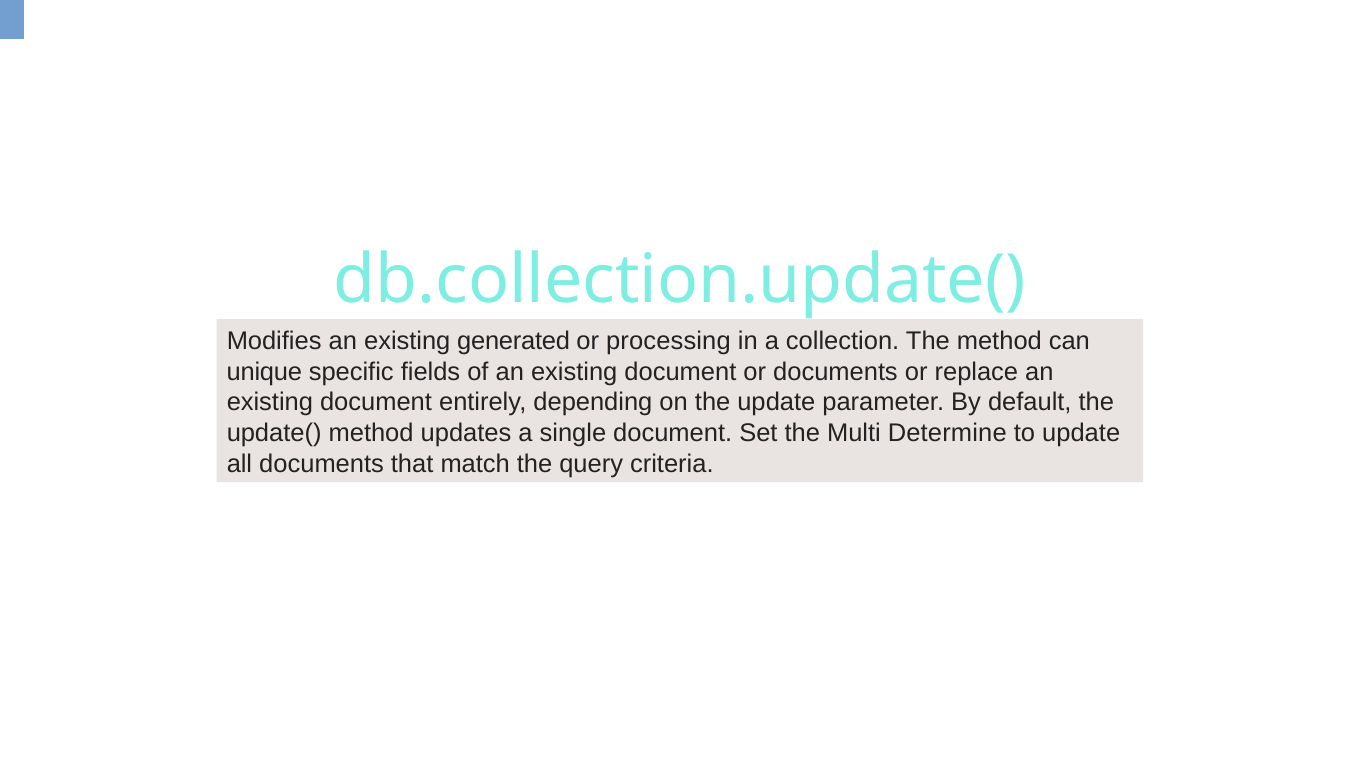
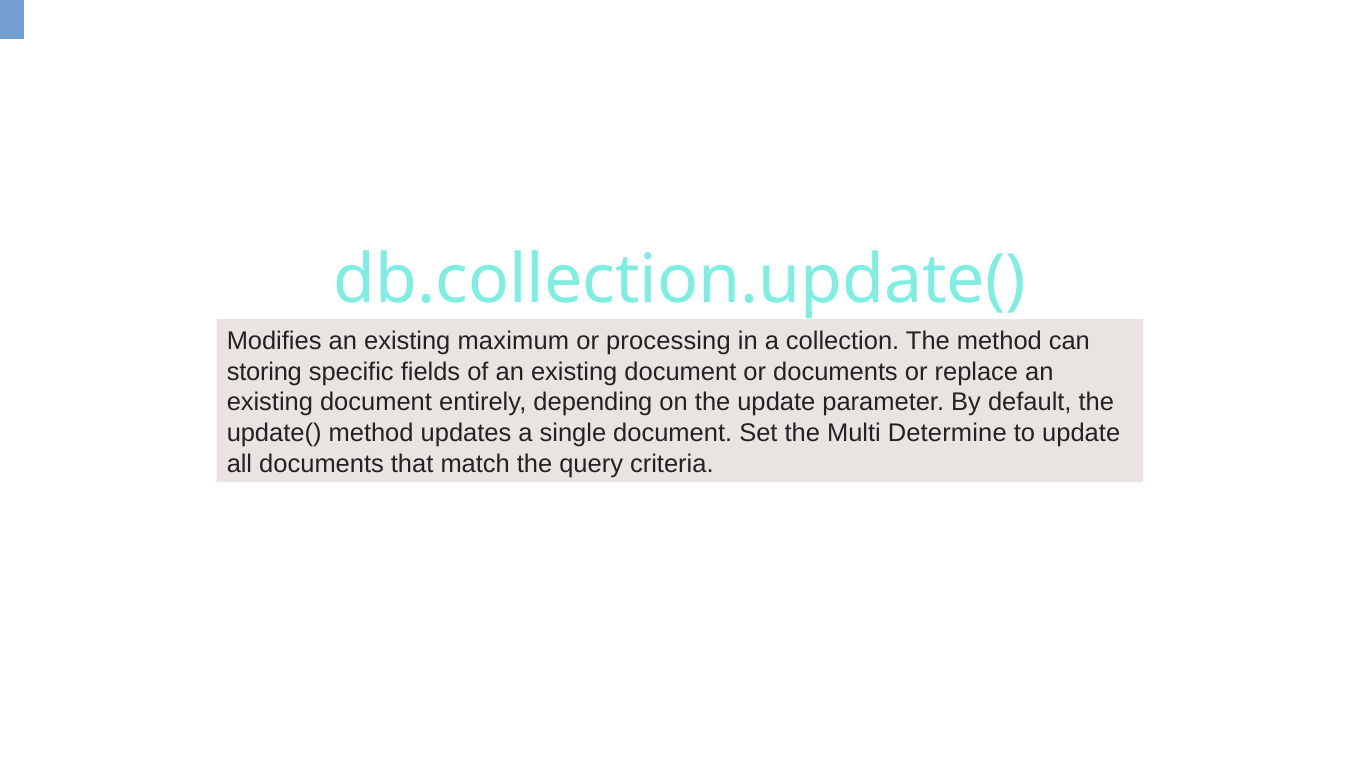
generated: generated -> maximum
unique: unique -> storing
